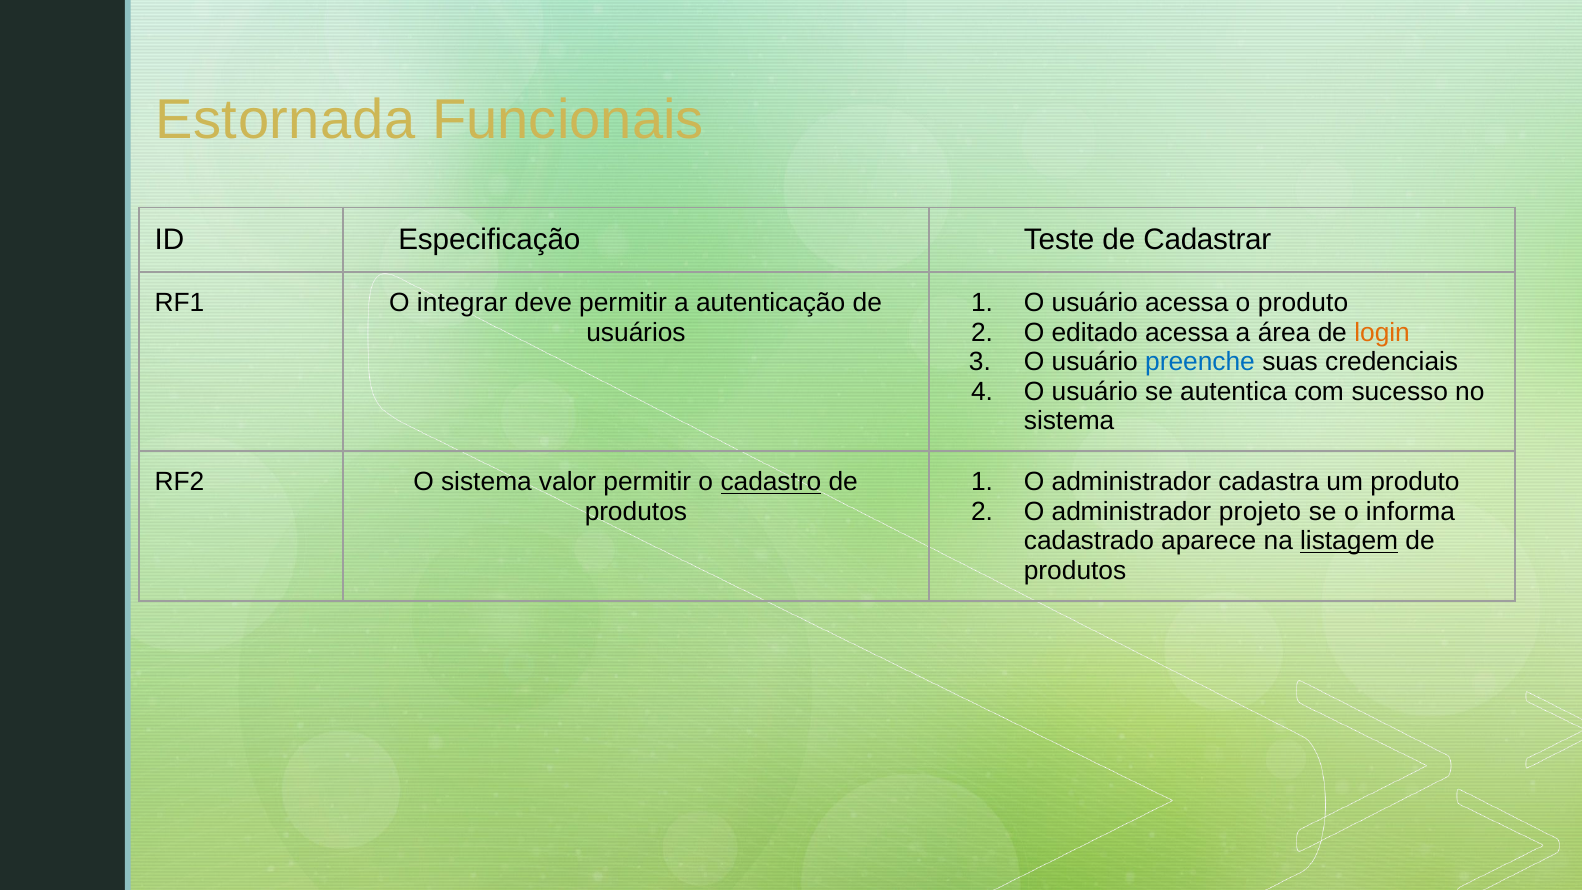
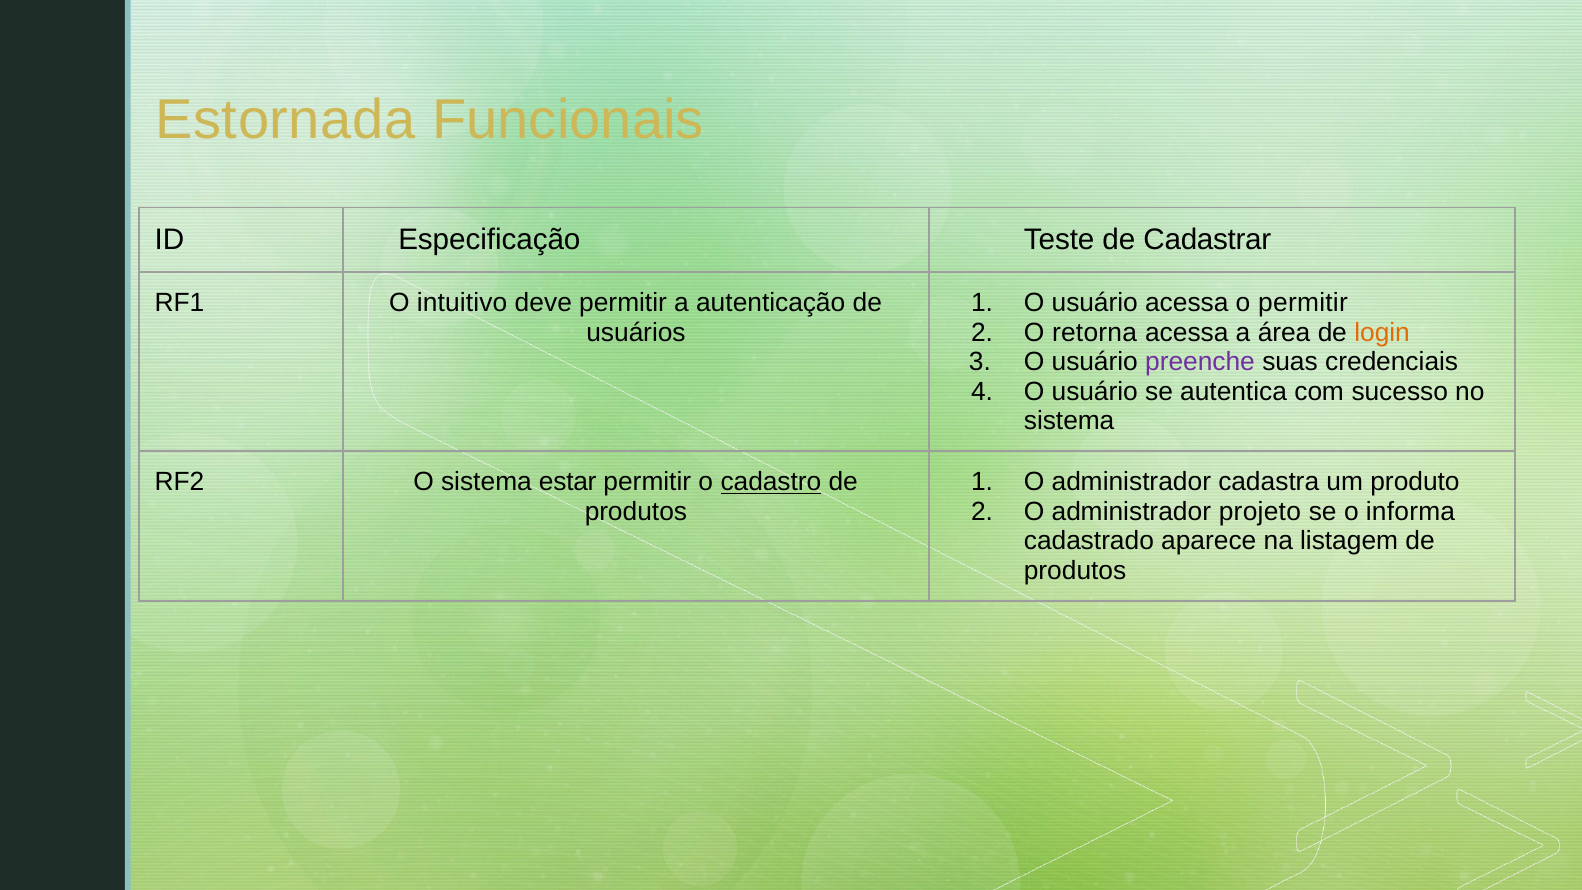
integrar: integrar -> intuitivo
o produto: produto -> permitir
editado: editado -> retorna
preenche colour: blue -> purple
valor: valor -> estar
listagem underline: present -> none
